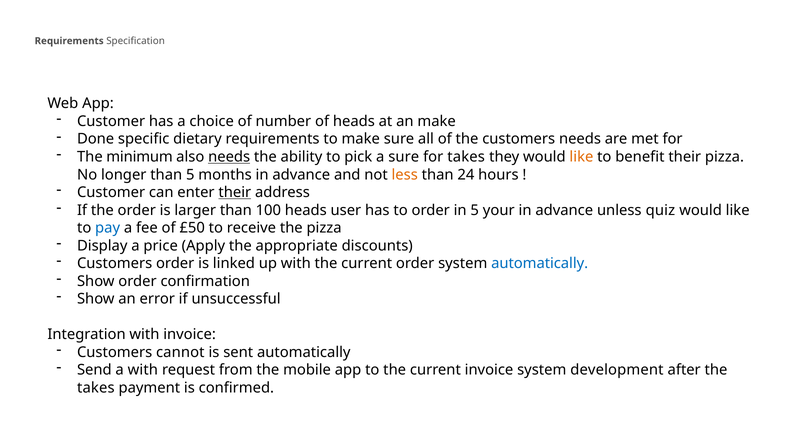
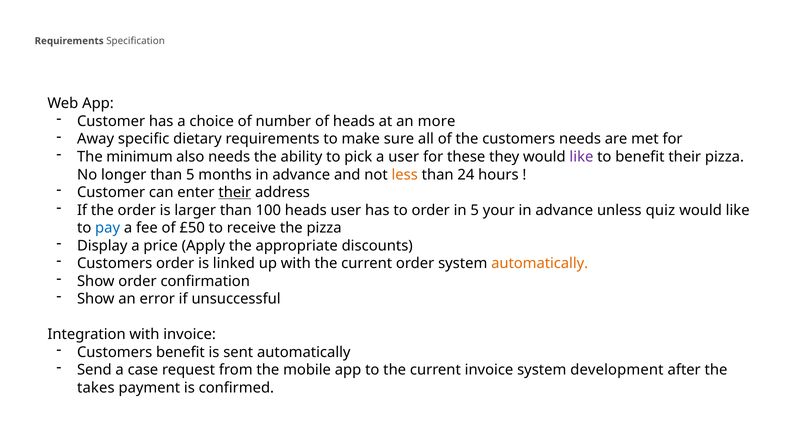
an make: make -> more
Done: Done -> Away
needs at (229, 157) underline: present -> none
a sure: sure -> user
for takes: takes -> these
like at (581, 157) colour: orange -> purple
automatically at (540, 263) colour: blue -> orange
Customers cannot: cannot -> benefit
a with: with -> case
